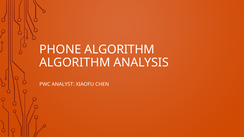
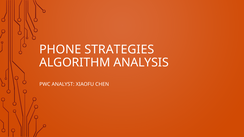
PHONE ALGORITHM: ALGORITHM -> STRATEGIES
